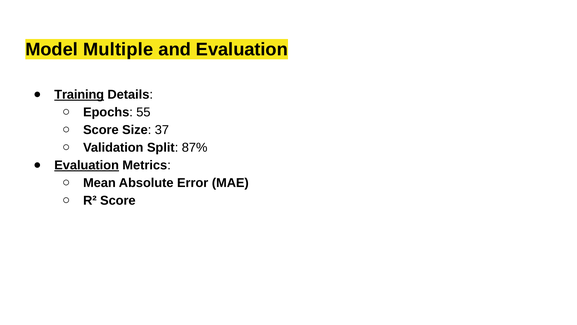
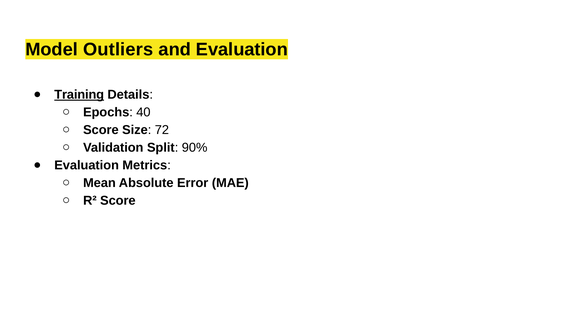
Multiple: Multiple -> Outliers
55: 55 -> 40
37: 37 -> 72
87%: 87% -> 90%
Evaluation at (87, 165) underline: present -> none
